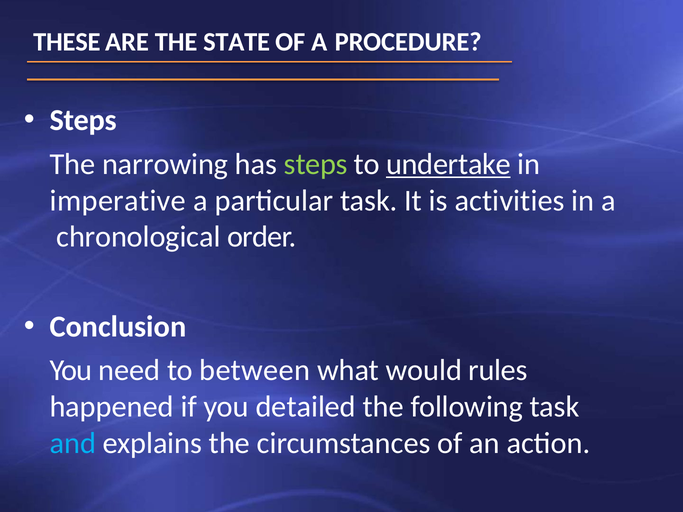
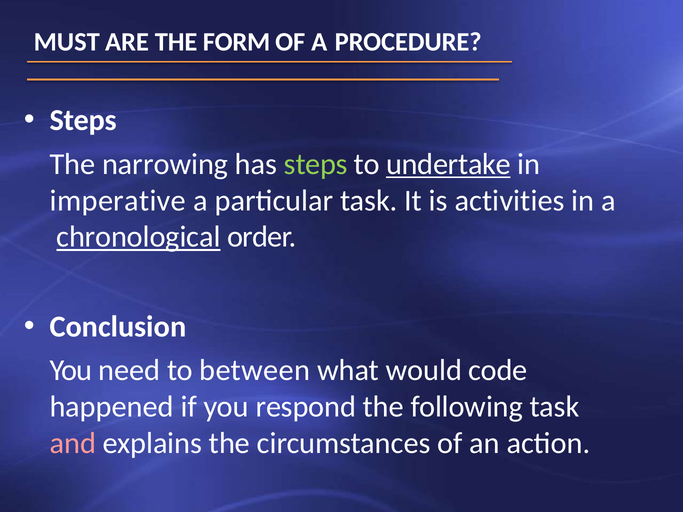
THESE: THESE -> MUST
STATE: STATE -> FORM
chronological underline: none -> present
rules: rules -> code
detailed: detailed -> respond
and colour: light blue -> pink
